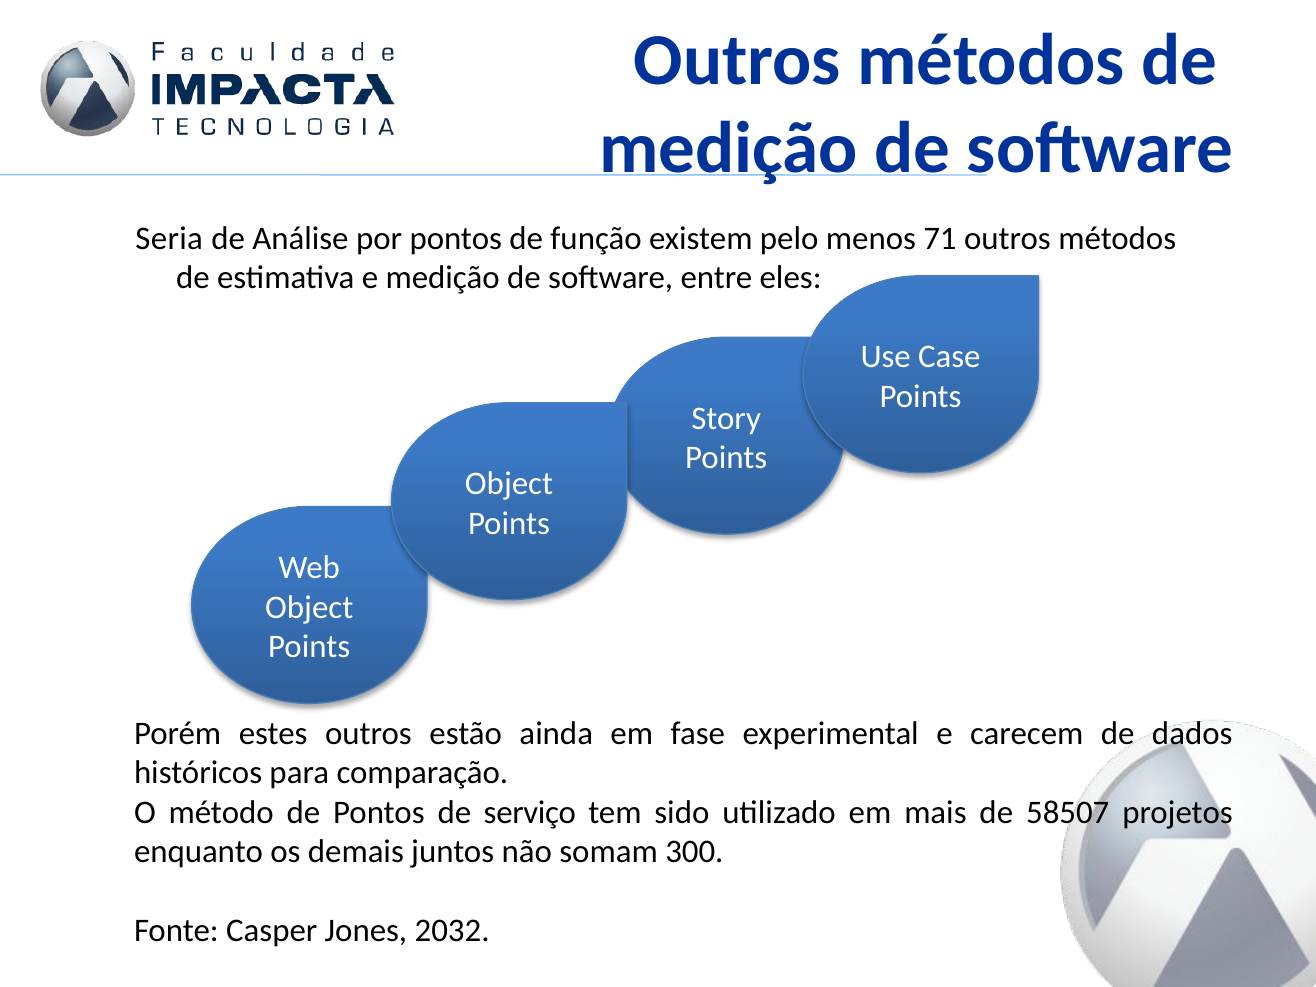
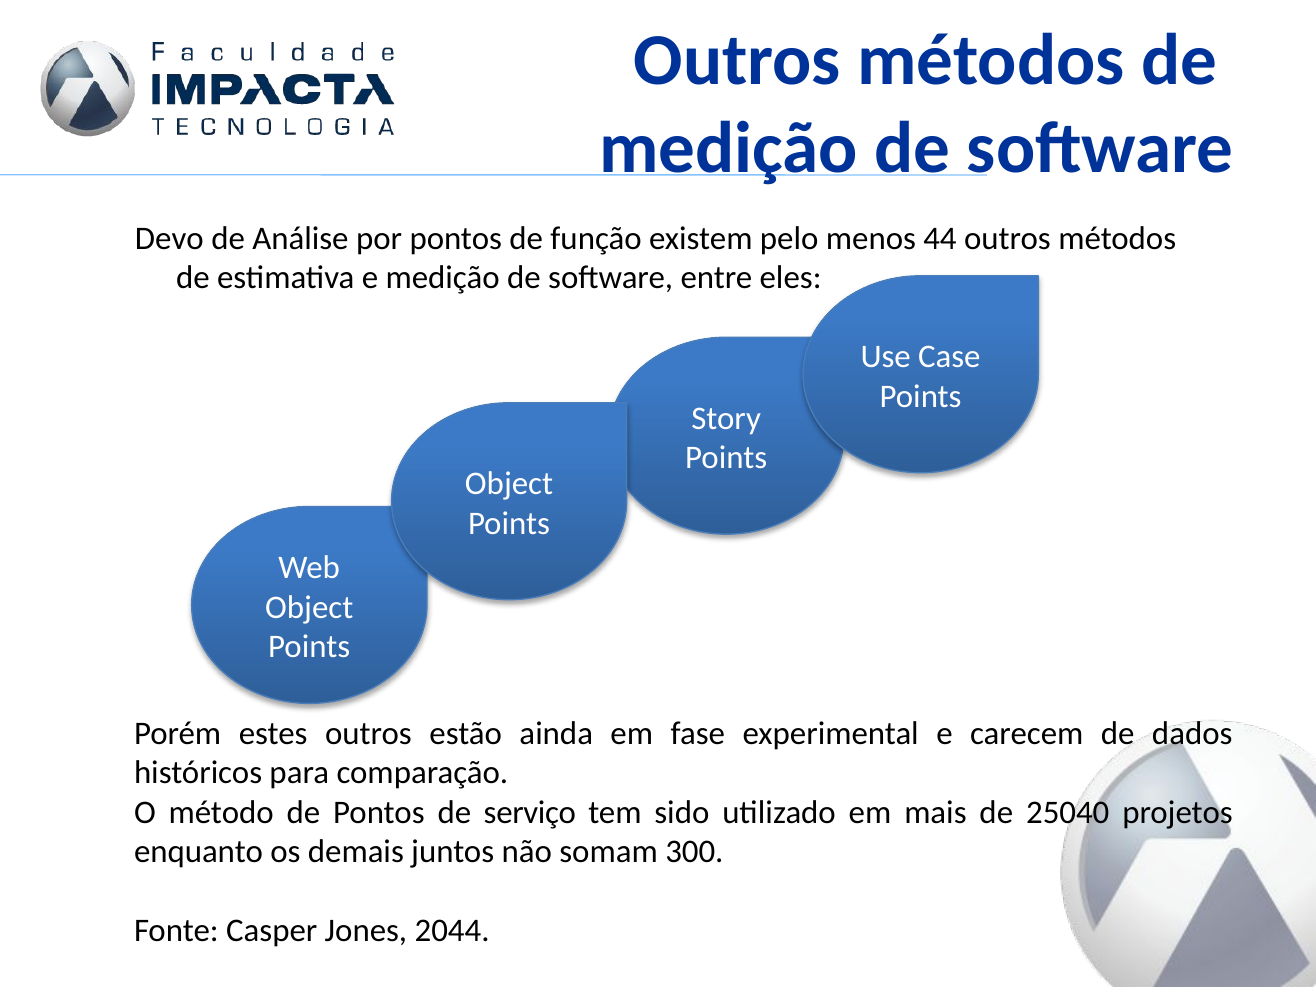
Seria: Seria -> Devo
71: 71 -> 44
58507: 58507 -> 25040
2032: 2032 -> 2044
